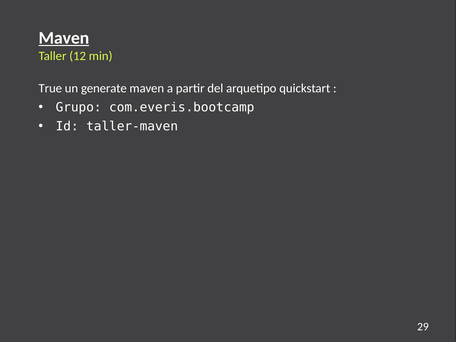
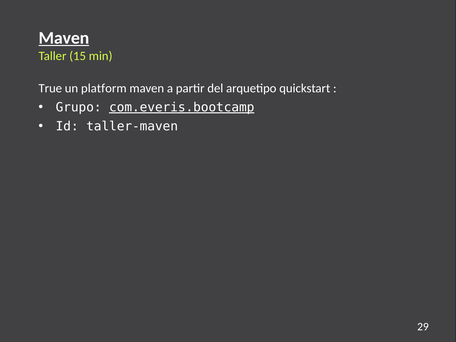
12: 12 -> 15
generate: generate -> platform
com.everis.bootcamp underline: none -> present
